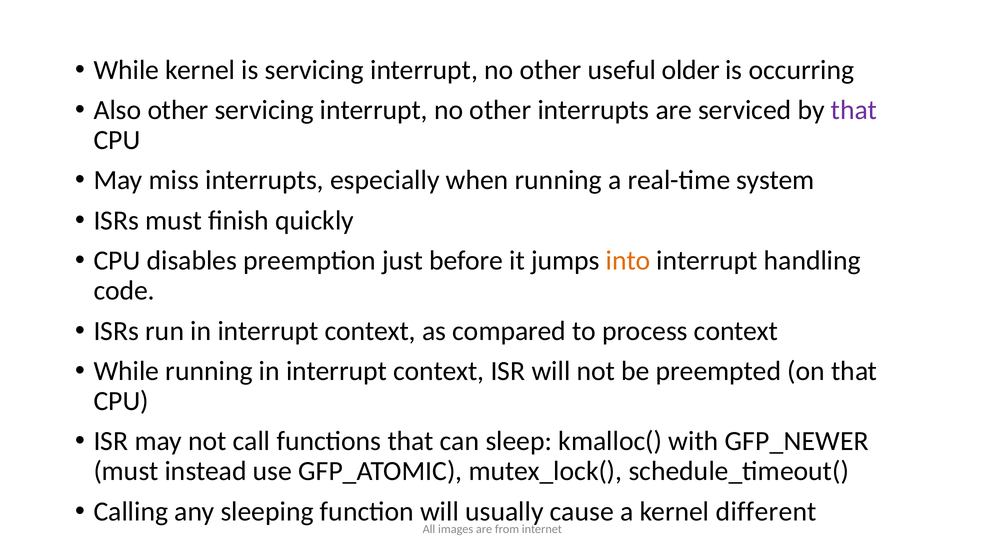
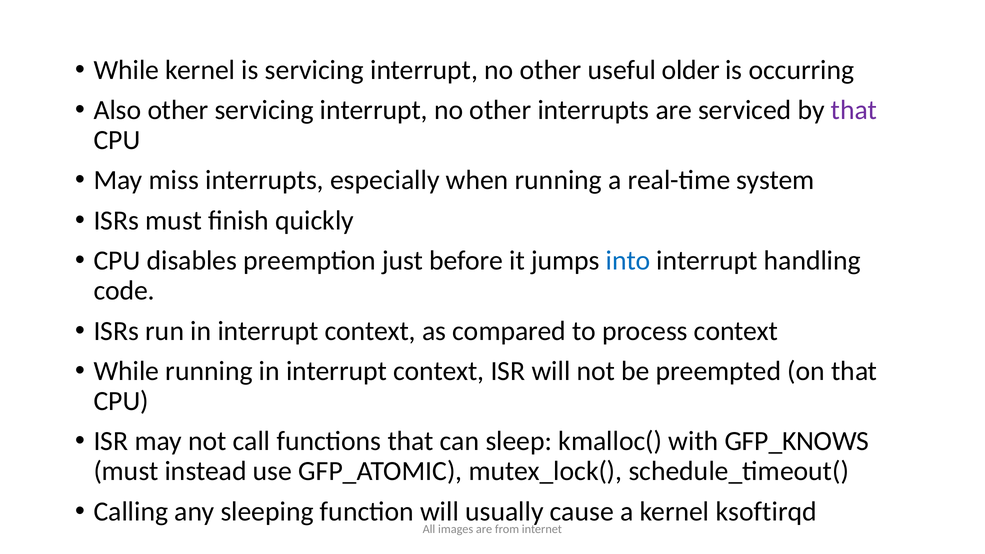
into colour: orange -> blue
GFP_NEWER: GFP_NEWER -> GFP_KNOWS
different: different -> ksoftirqd
